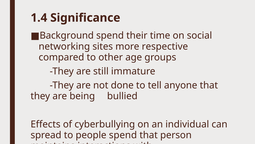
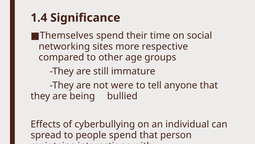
Background: Background -> Themselves
done: done -> were
